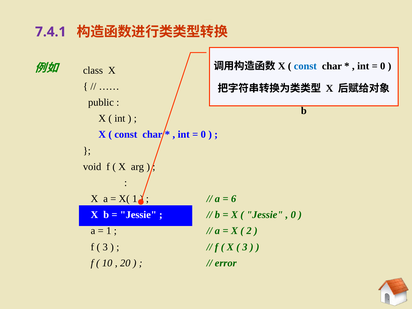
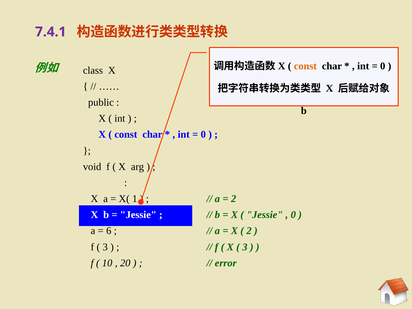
const at (305, 66) colour: blue -> orange
6 at (234, 199): 6 -> 2
1 at (109, 231): 1 -> 6
